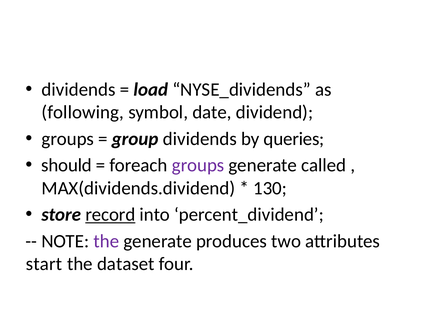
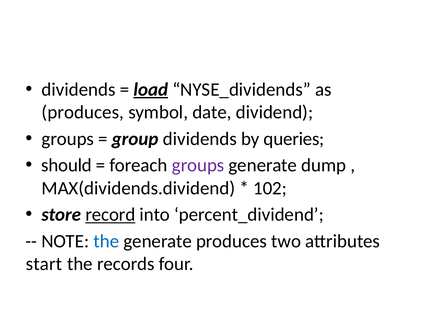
load underline: none -> present
following at (83, 112): following -> produces
called: called -> dump
130: 130 -> 102
the at (106, 241) colour: purple -> blue
dataset: dataset -> records
